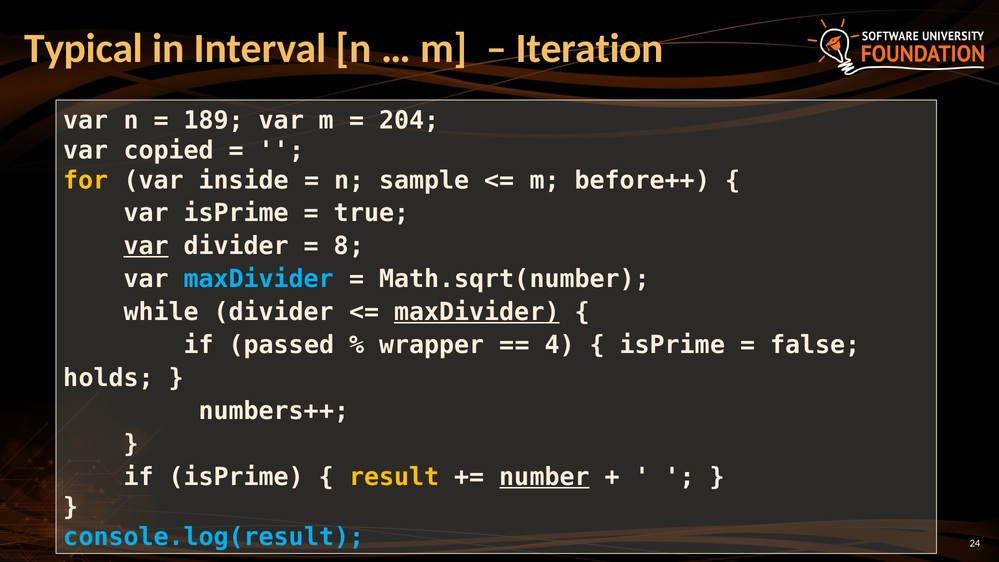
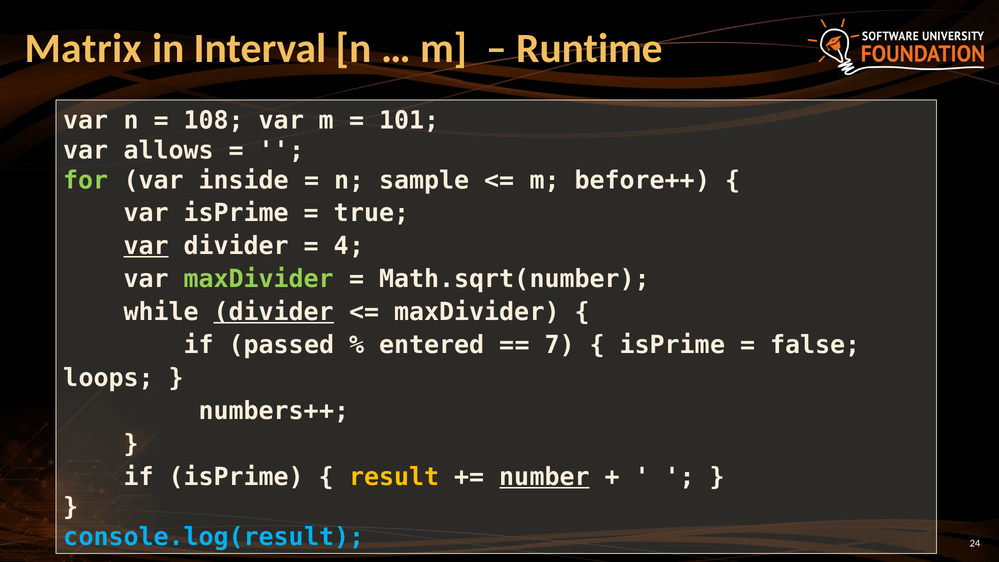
Typical: Typical -> Matrix
Iteration: Iteration -> Runtime
189: 189 -> 108
204: 204 -> 101
copied: copied -> allows
for colour: yellow -> light green
8: 8 -> 4
maxDivider at (259, 279) colour: light blue -> light green
divider at (274, 312) underline: none -> present
maxDivider at (477, 312) underline: present -> none
wrapper: wrapper -> entered
4: 4 -> 7
holds: holds -> loops
